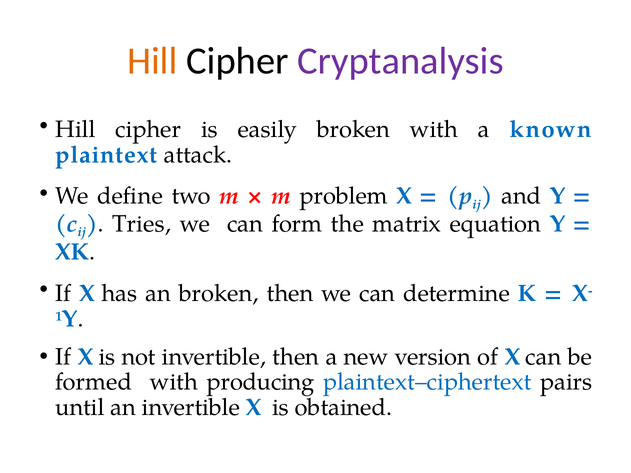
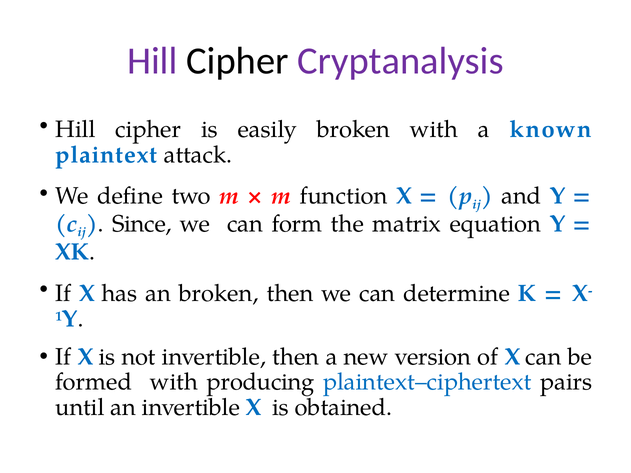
Hill at (152, 61) colour: orange -> purple
problem: problem -> function
Tries: Tries -> Since
